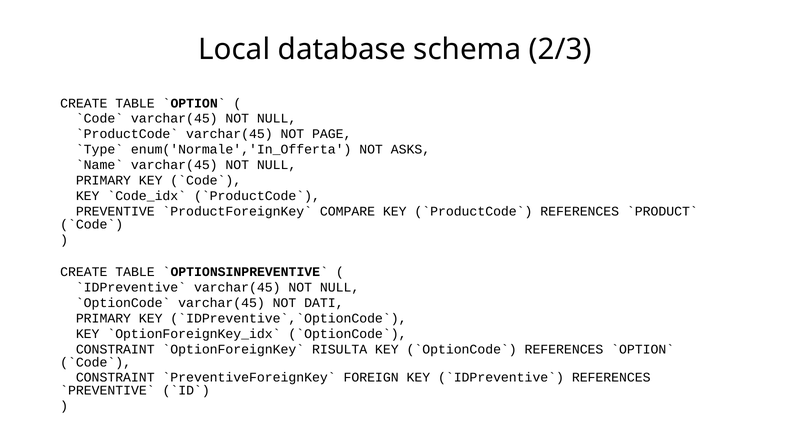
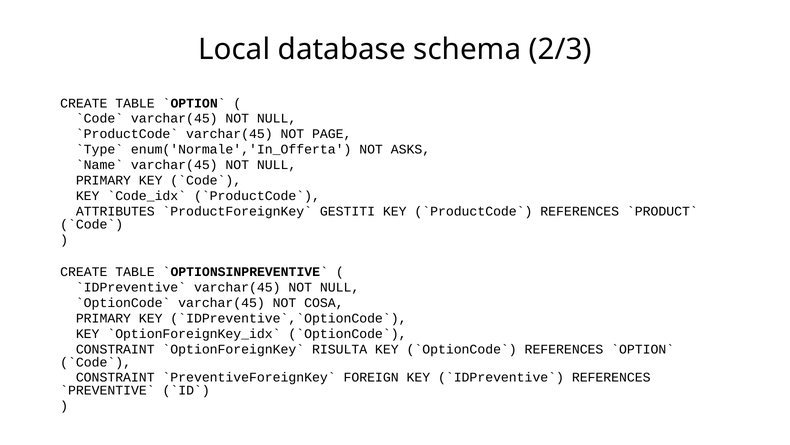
PREVENTIVE: PREVENTIVE -> ATTRIBUTES
COMPARE: COMPARE -> GESTITI
DATI: DATI -> COSA
